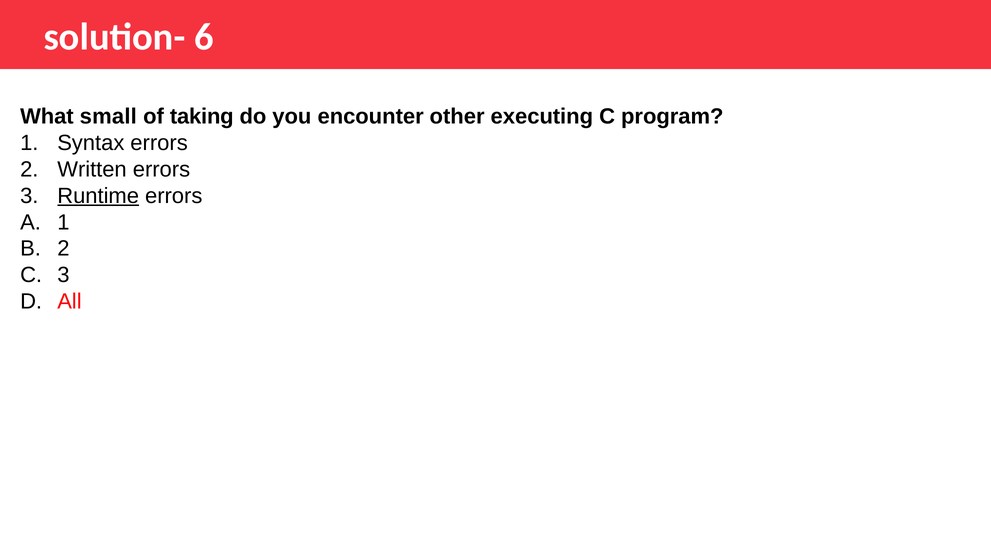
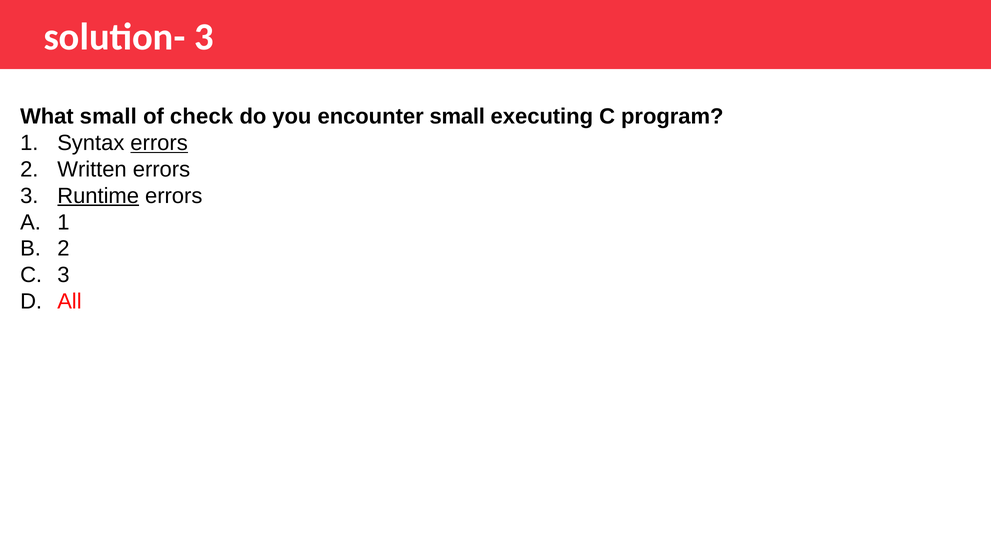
solution- 6: 6 -> 3
taking: taking -> check
encounter other: other -> small
errors at (159, 143) underline: none -> present
